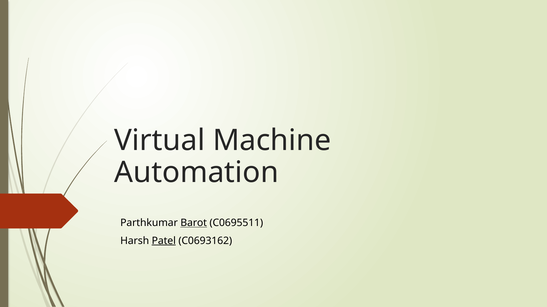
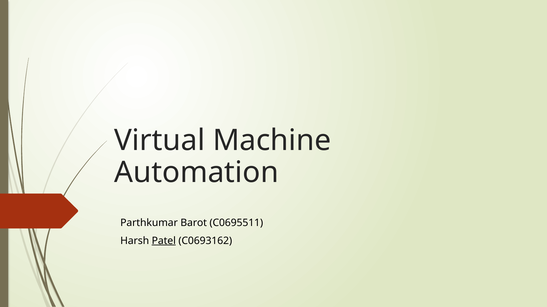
Barot underline: present -> none
